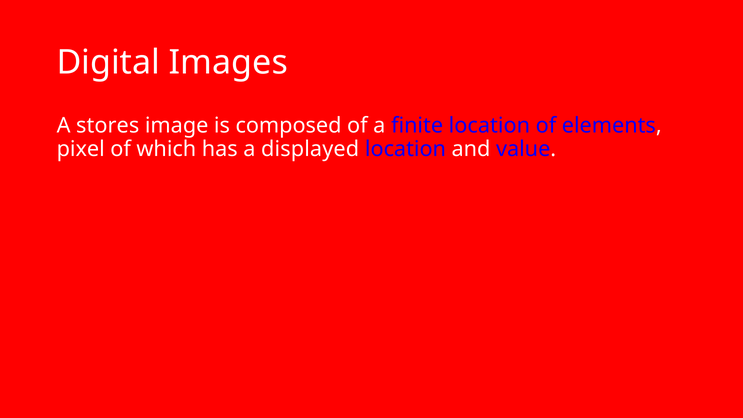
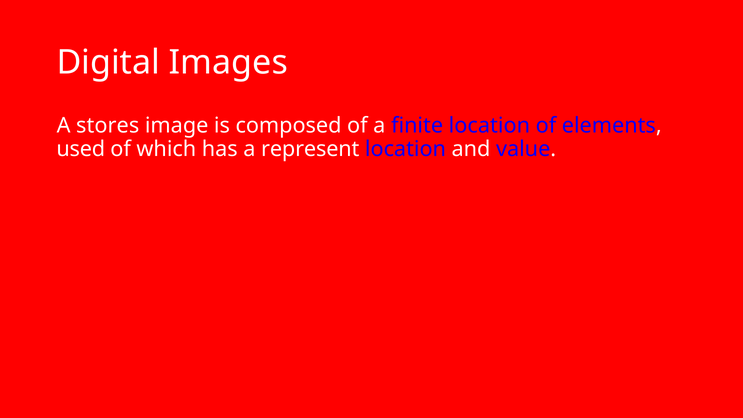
pixel: pixel -> used
displayed: displayed -> represent
